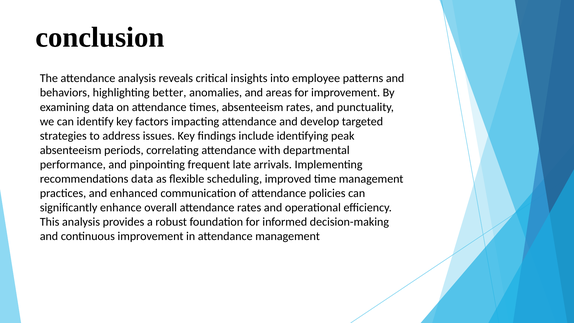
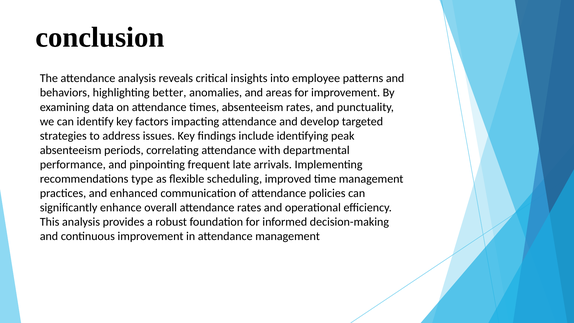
recommendations data: data -> type
